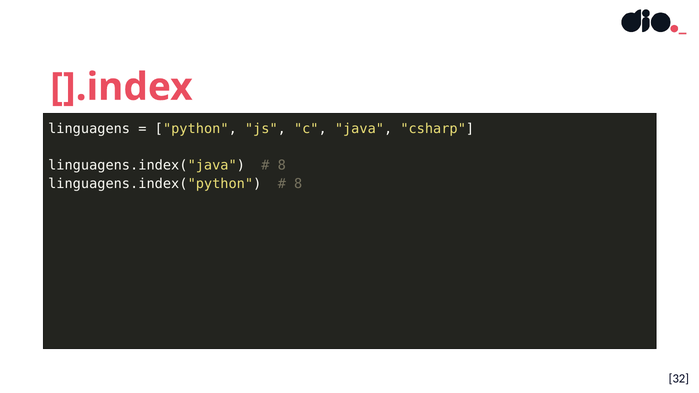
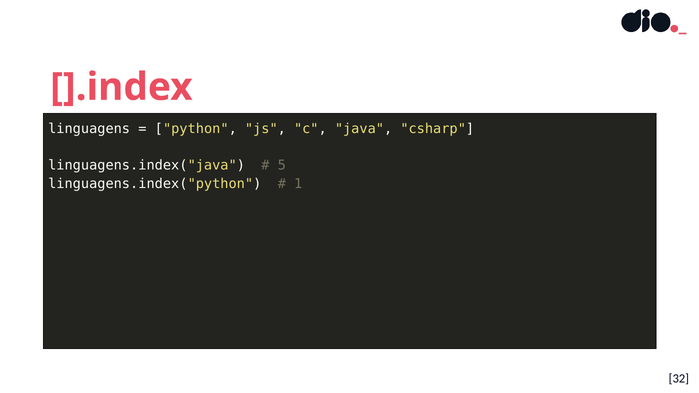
8 at (282, 165): 8 -> 5
8 at (298, 184): 8 -> 1
